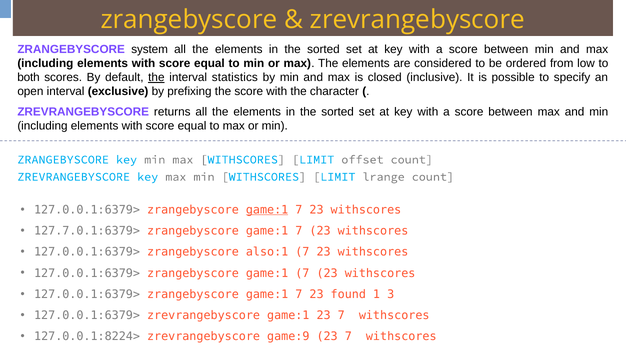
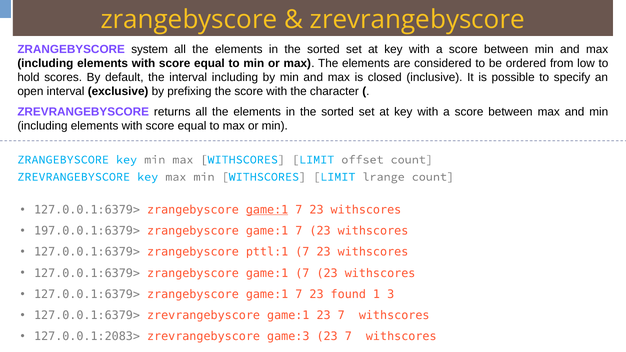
both: both -> hold
the at (156, 77) underline: present -> none
interval statistics: statistics -> including
127.7.0.1:6379>: 127.7.0.1:6379> -> 197.0.0.1:6379>
also:1: also:1 -> pttl:1
127.0.0.1:8224>: 127.0.0.1:8224> -> 127.0.0.1:2083>
game:9: game:9 -> game:3
